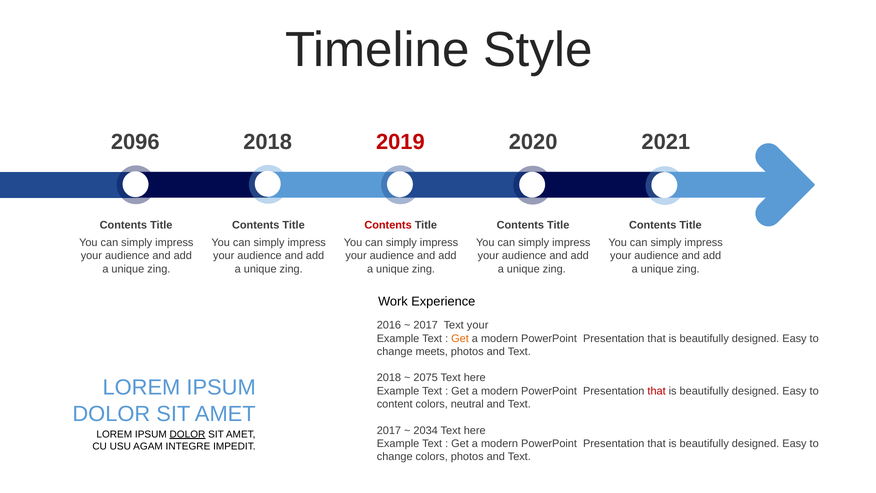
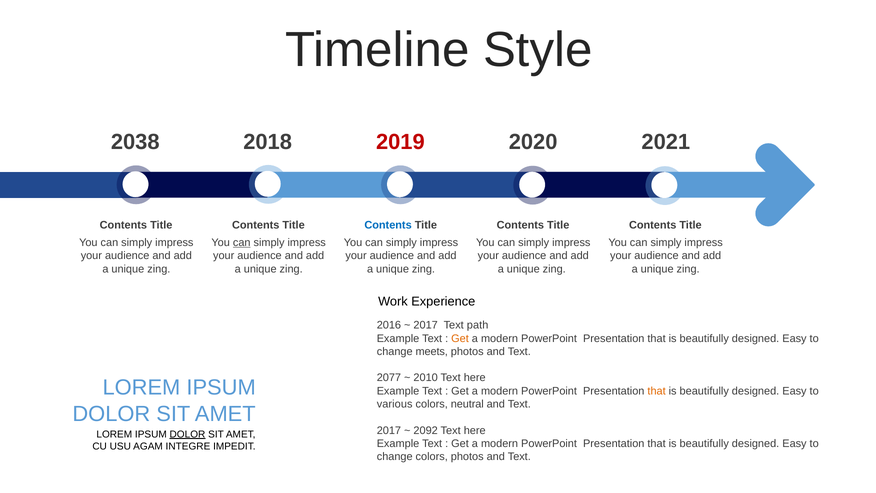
2096: 2096 -> 2038
Contents at (388, 225) colour: red -> blue
can at (242, 243) underline: none -> present
Text your: your -> path
2018 at (389, 378): 2018 -> 2077
2075: 2075 -> 2010
that at (657, 391) colour: red -> orange
content: content -> various
2034: 2034 -> 2092
